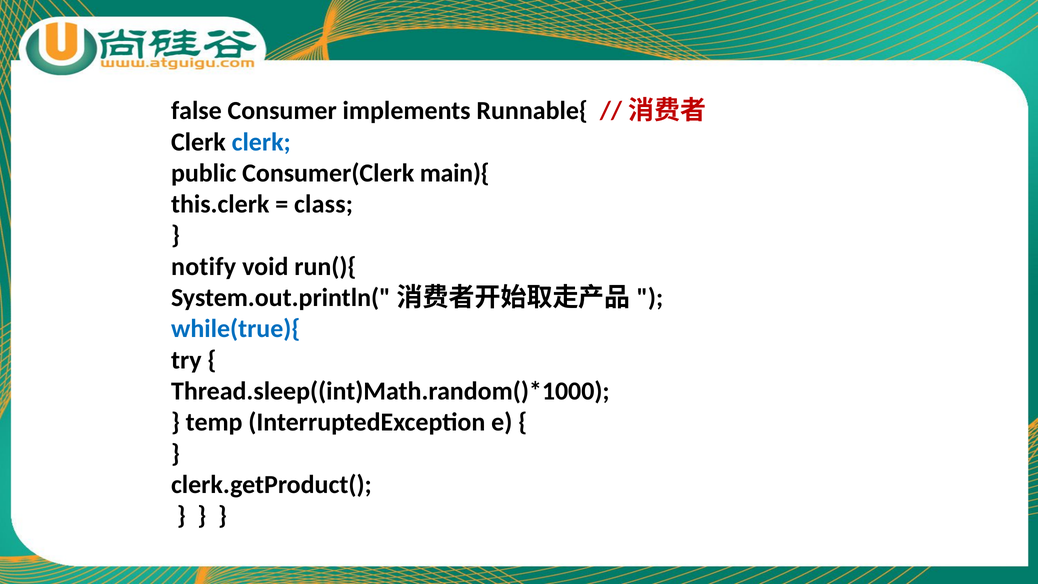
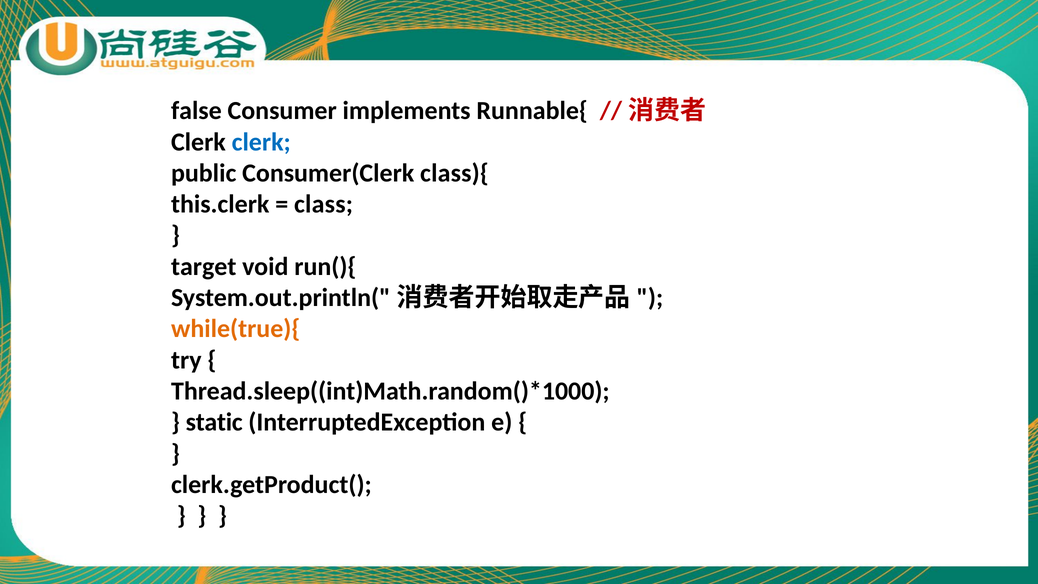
main){: main){ -> class){
notify: notify -> target
while(true){ colour: blue -> orange
temp: temp -> static
